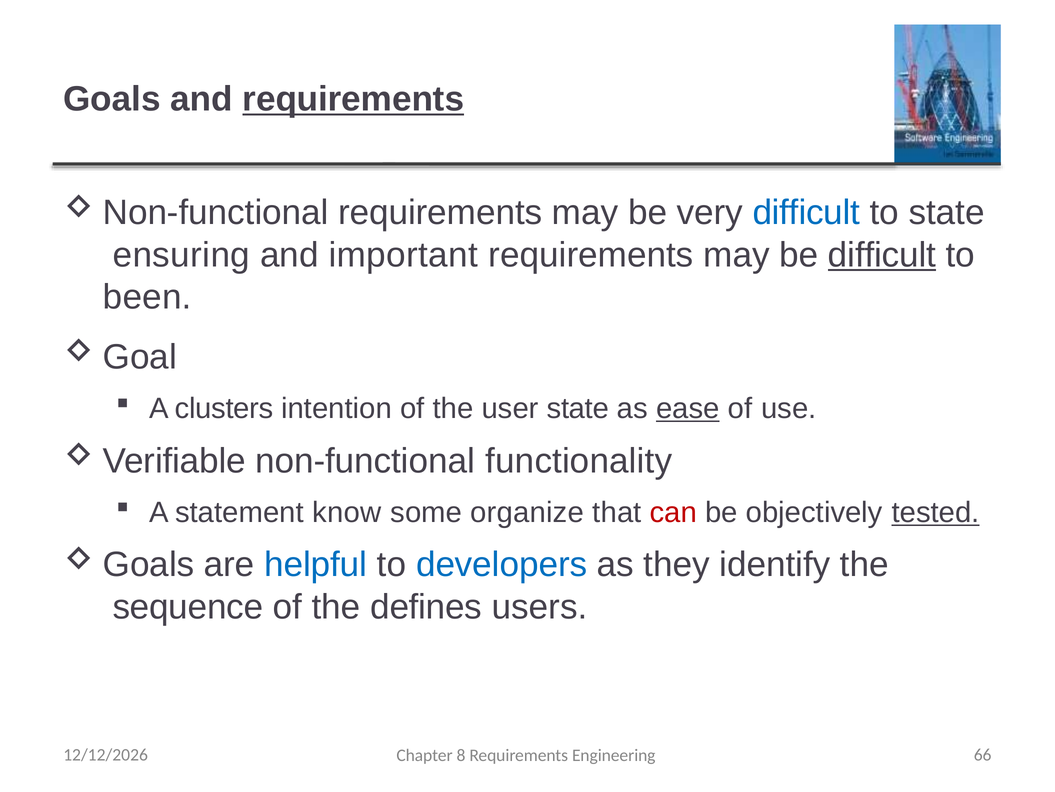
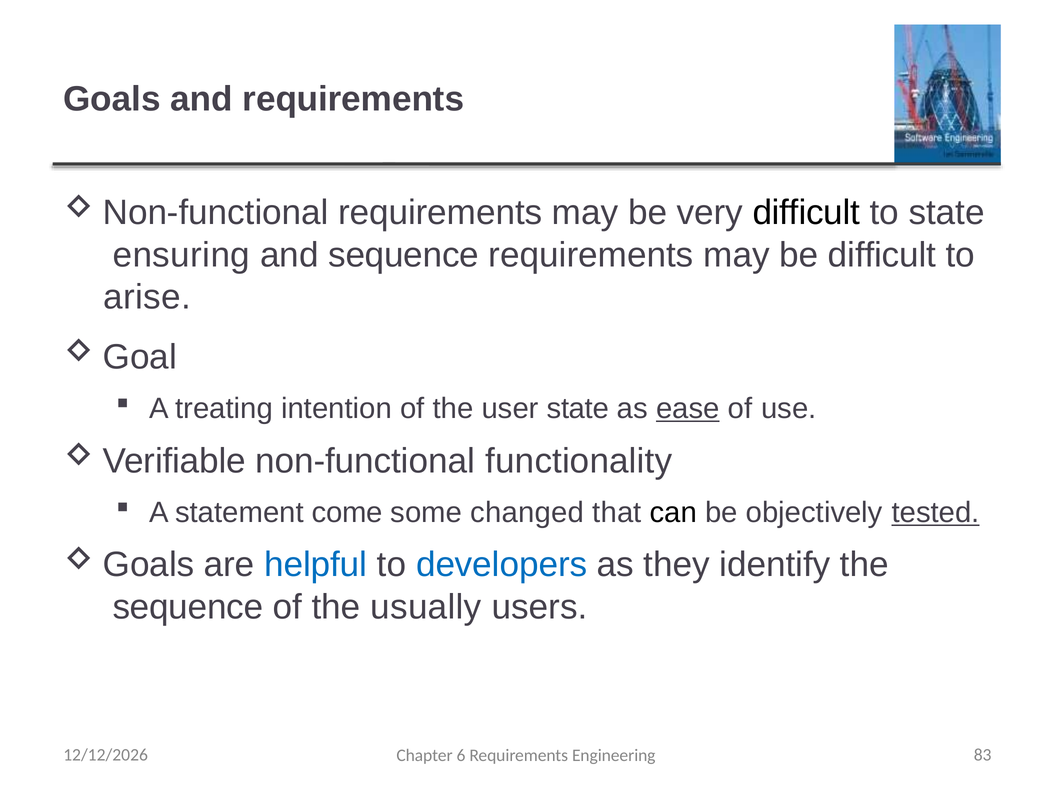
requirements at (353, 99) underline: present -> none
difficult at (806, 213) colour: blue -> black
and important: important -> sequence
difficult at (882, 255) underline: present -> none
been: been -> arise
clusters: clusters -> treating
know: know -> come
organize: organize -> changed
can colour: red -> black
defines: defines -> usually
8: 8 -> 6
66: 66 -> 83
